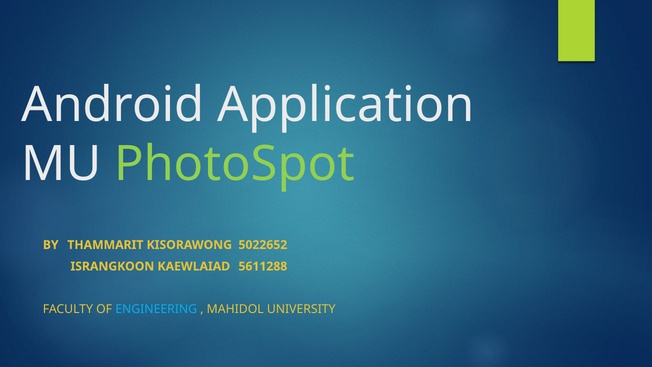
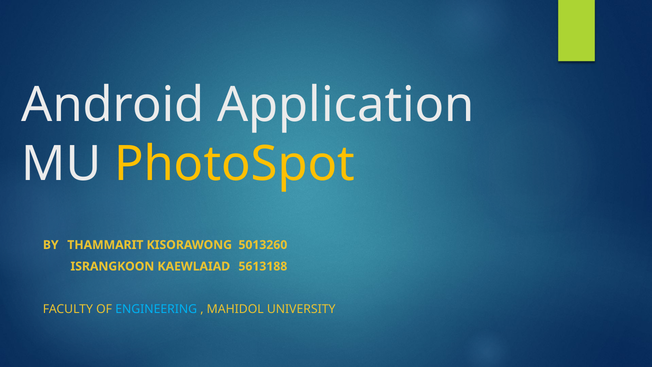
PhotoSpot colour: light green -> yellow
5022652: 5022652 -> 5013260
5611288: 5611288 -> 5613188
